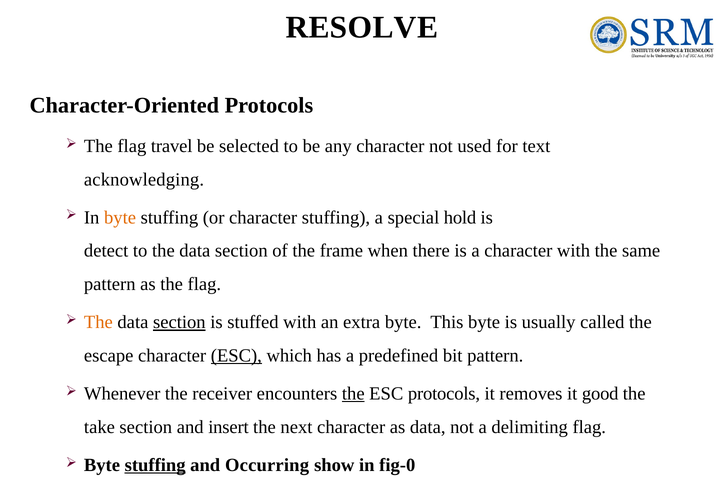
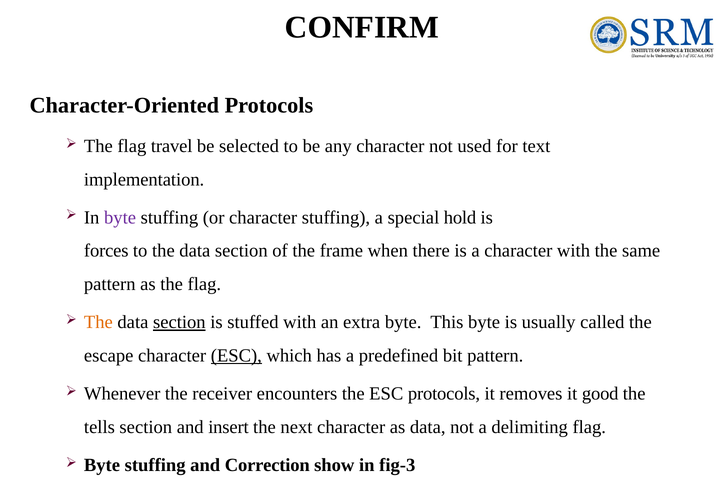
RESOLVE: RESOLVE -> CONFIRM
acknowledging: acknowledging -> implementation
byte at (120, 218) colour: orange -> purple
detect: detect -> forces
the at (353, 394) underline: present -> none
take: take -> tells
stuffing at (155, 465) underline: present -> none
Occurring: Occurring -> Correction
fig-0: fig-0 -> fig-3
